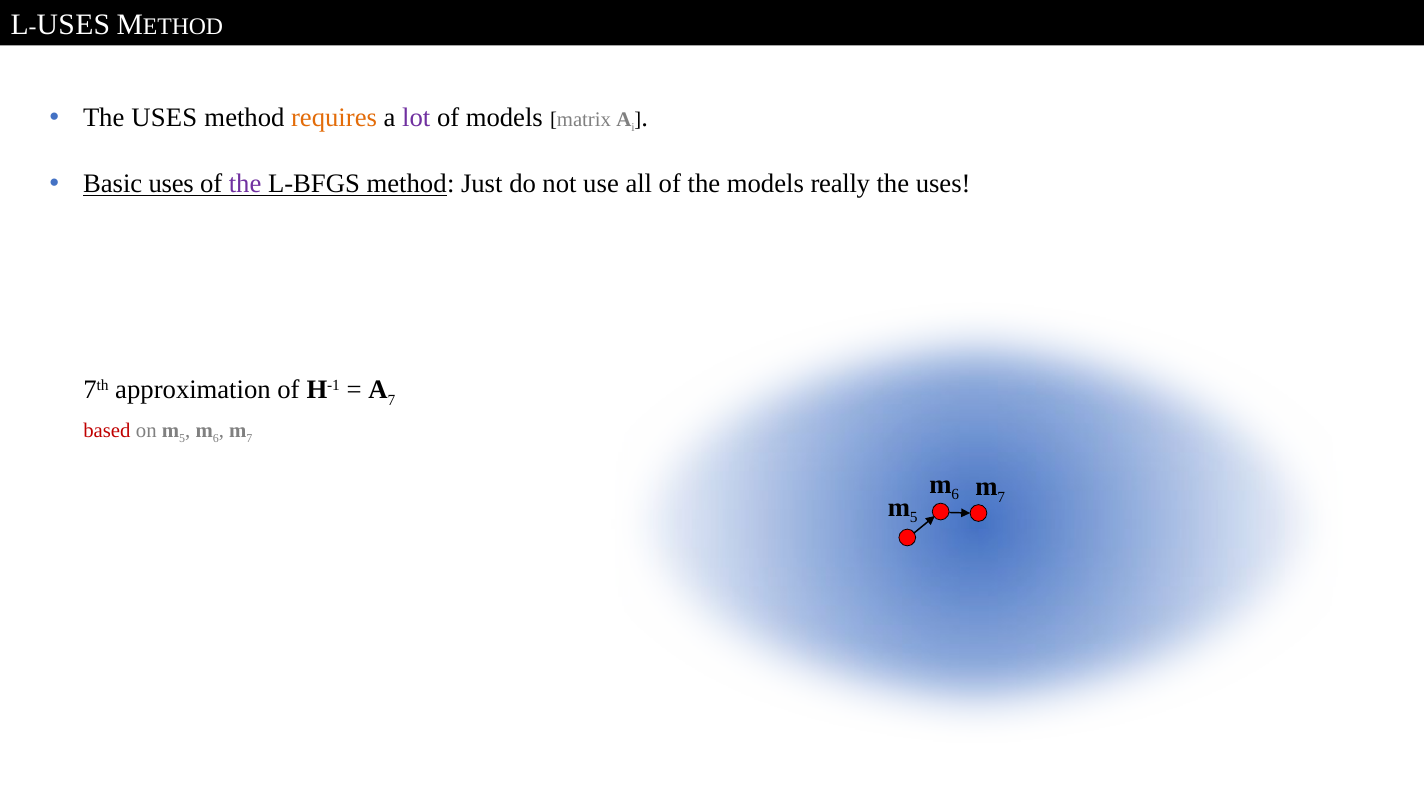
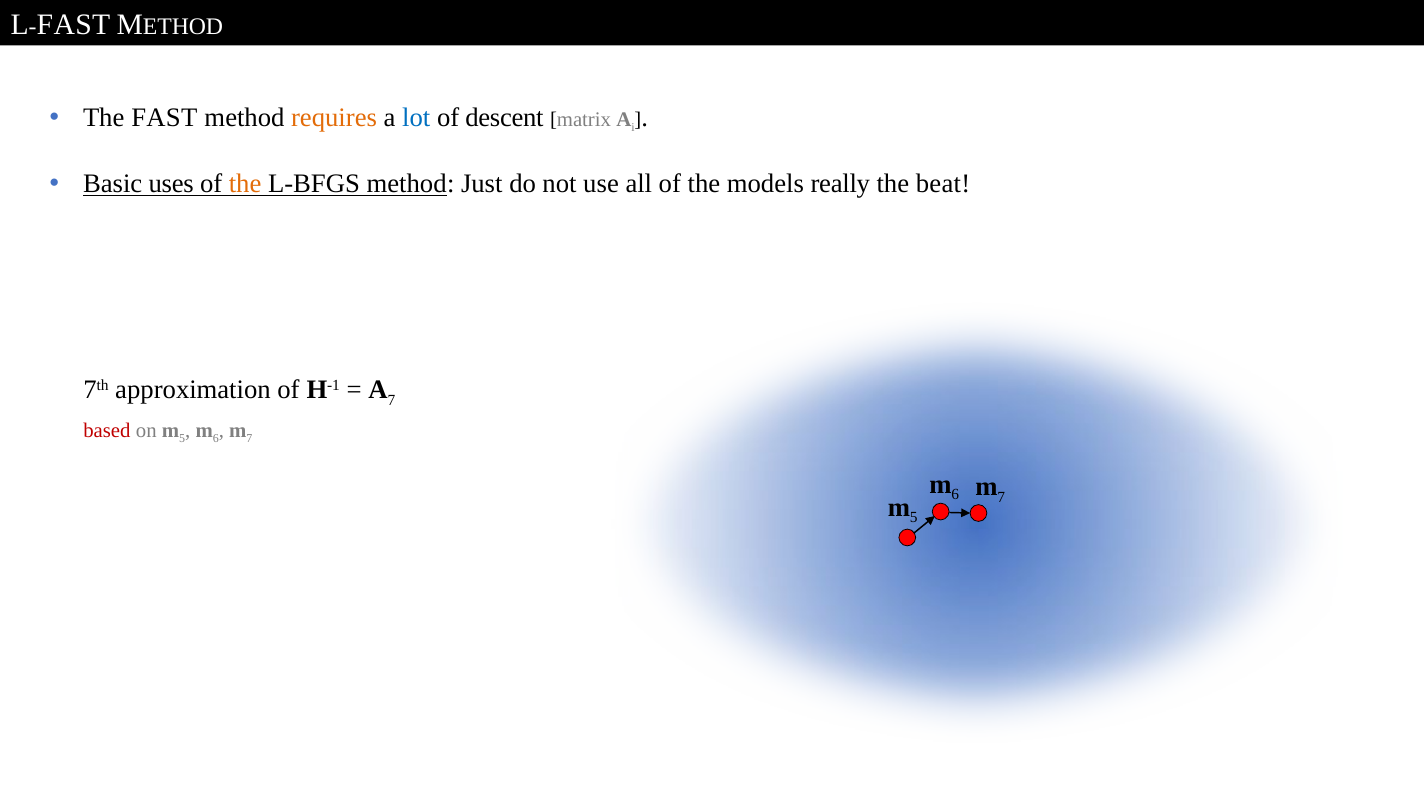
USES at (73, 24): USES -> FAST
USES at (164, 117): USES -> FAST
lot colour: purple -> blue
of models: models -> descent
the at (245, 184) colour: purple -> orange
uses at (943, 184): uses -> beat
